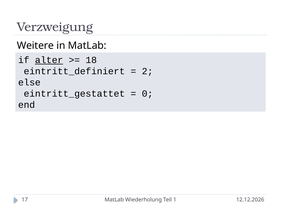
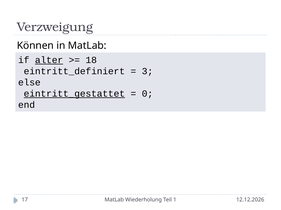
Weitere: Weitere -> Können
2: 2 -> 3
eintritt_gestattet underline: none -> present
